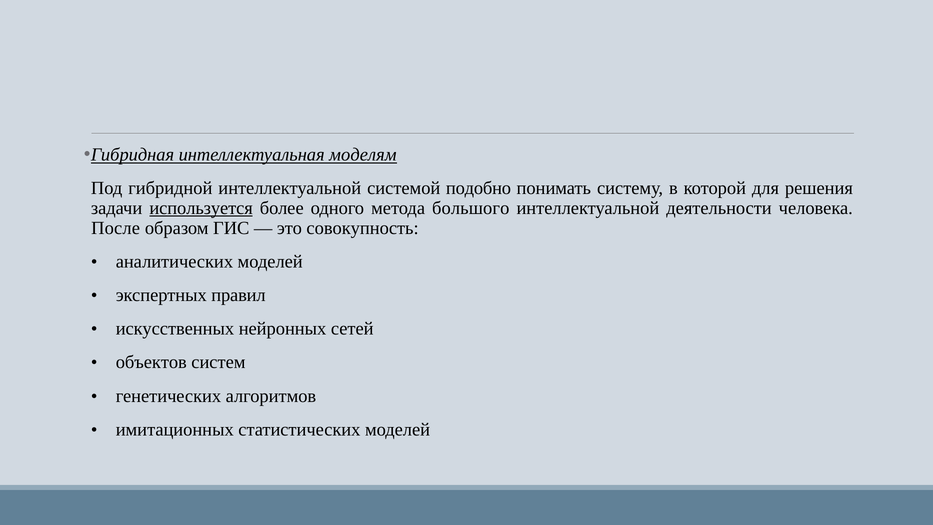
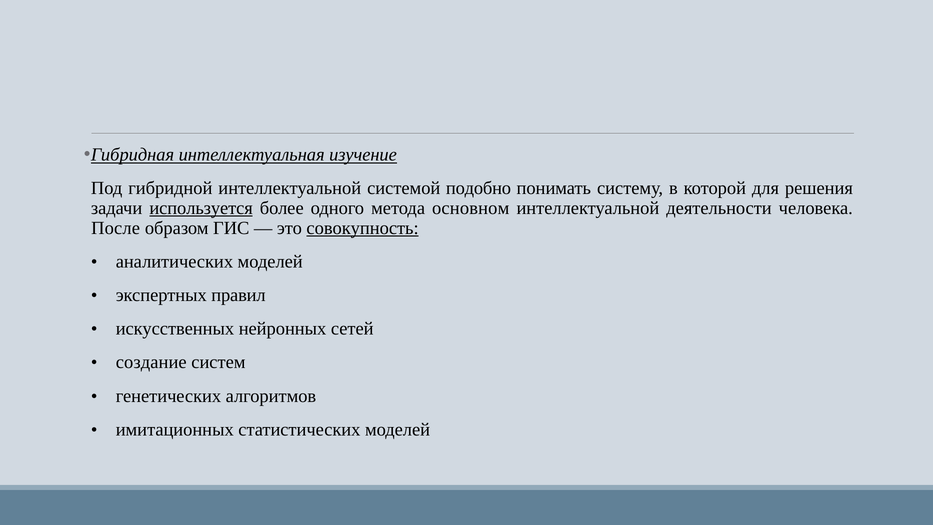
моделям: моделям -> изучение
большого: большого -> основном
совокупность underline: none -> present
объектов: объектов -> создание
